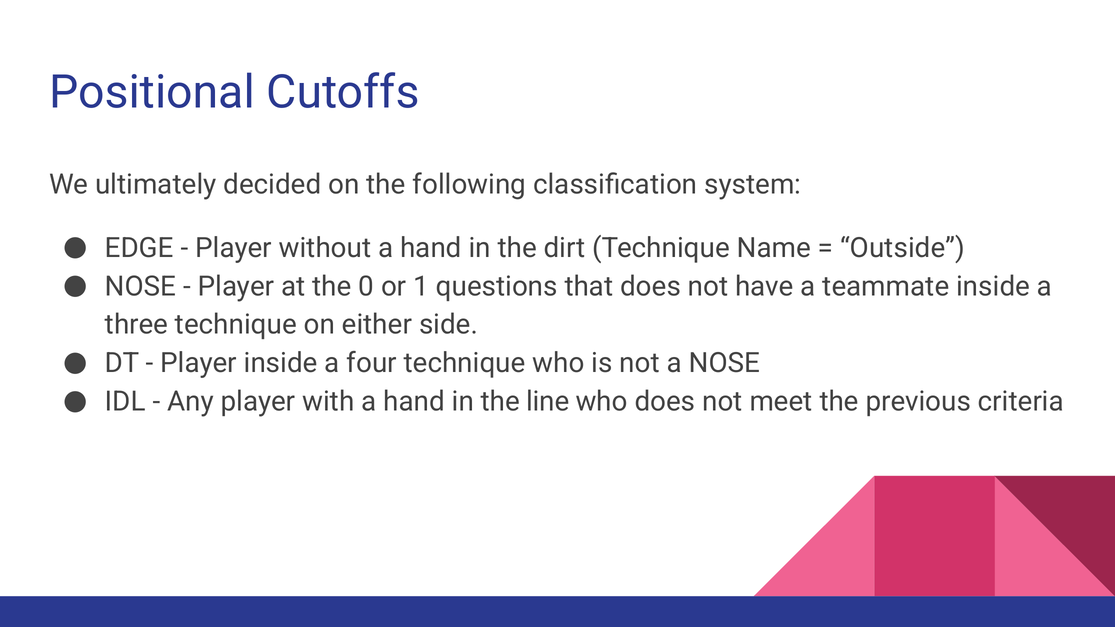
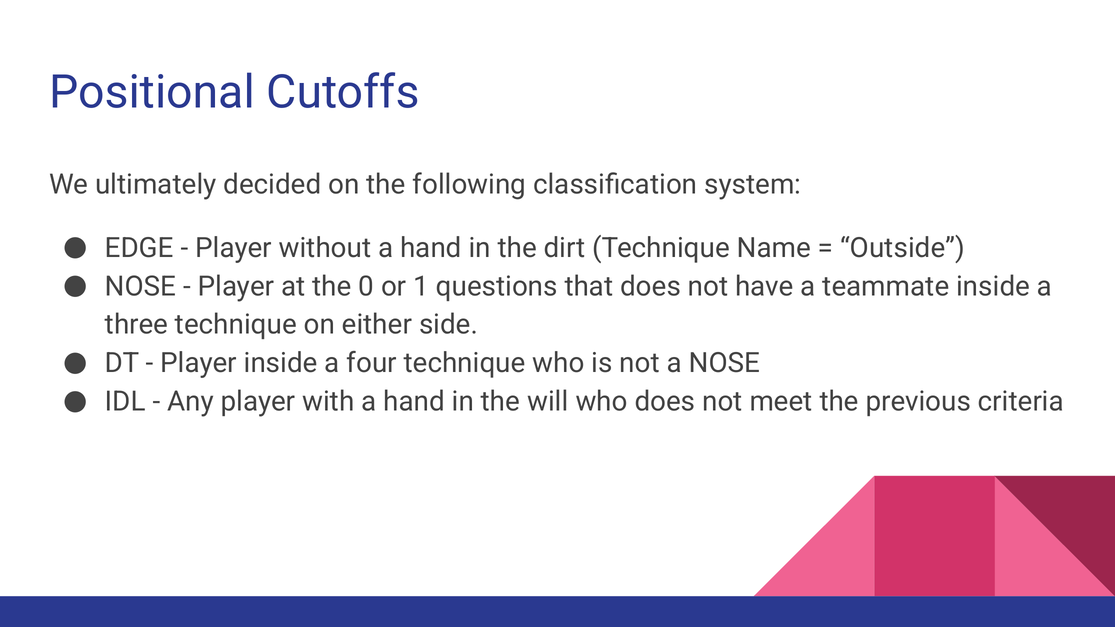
line: line -> will
